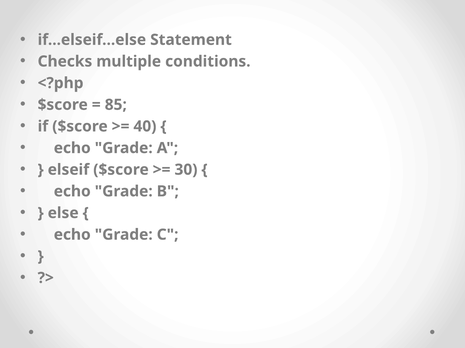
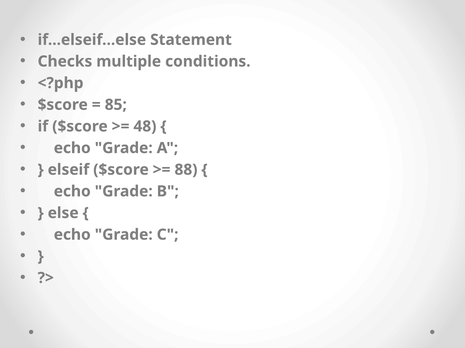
40: 40 -> 48
30: 30 -> 88
